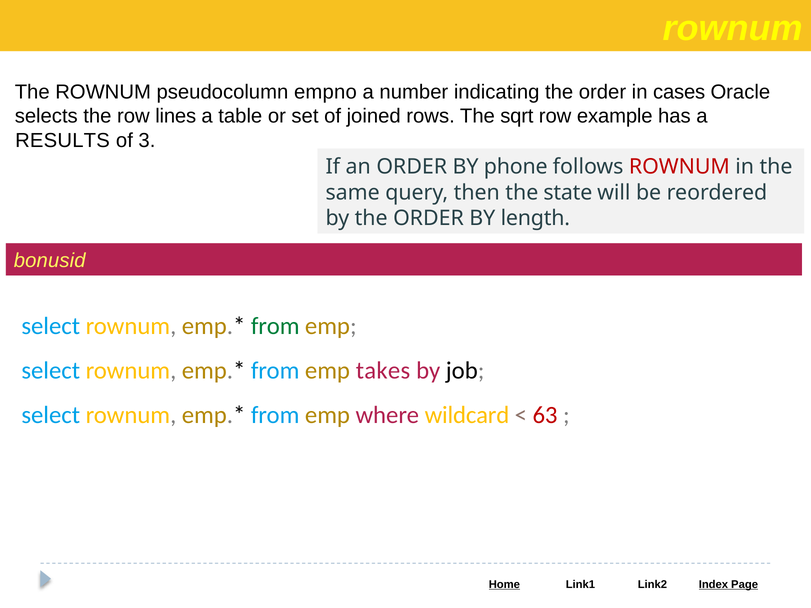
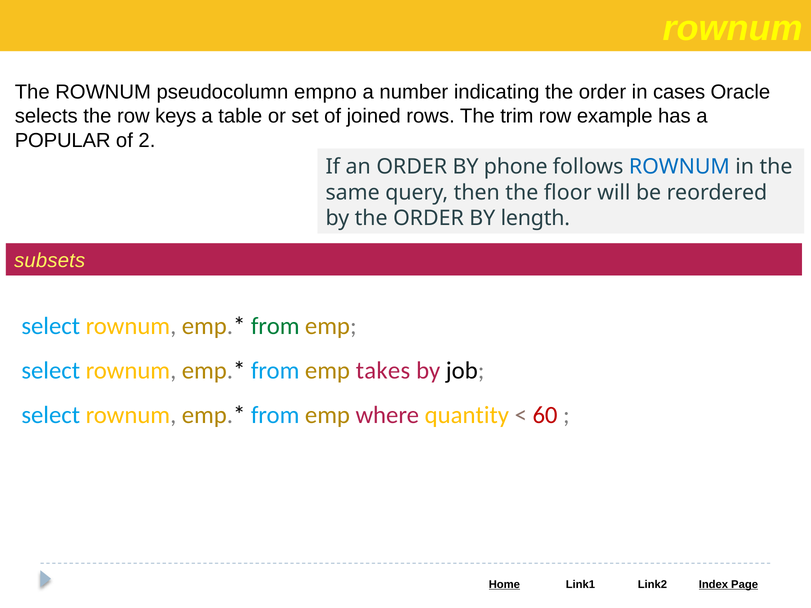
lines: lines -> keys
sqrt: sqrt -> trim
RESULTS: RESULTS -> POPULAR
3: 3 -> 2
ROWNUM at (679, 167) colour: red -> blue
state: state -> floor
bonusid: bonusid -> subsets
wildcard: wildcard -> quantity
63: 63 -> 60
